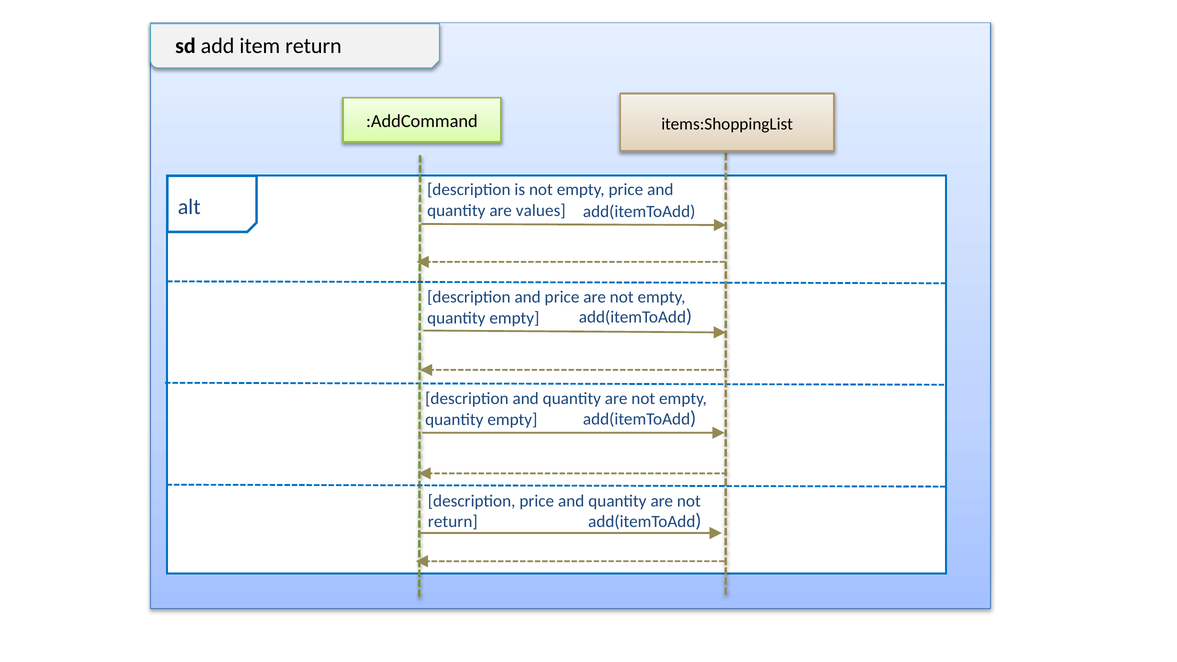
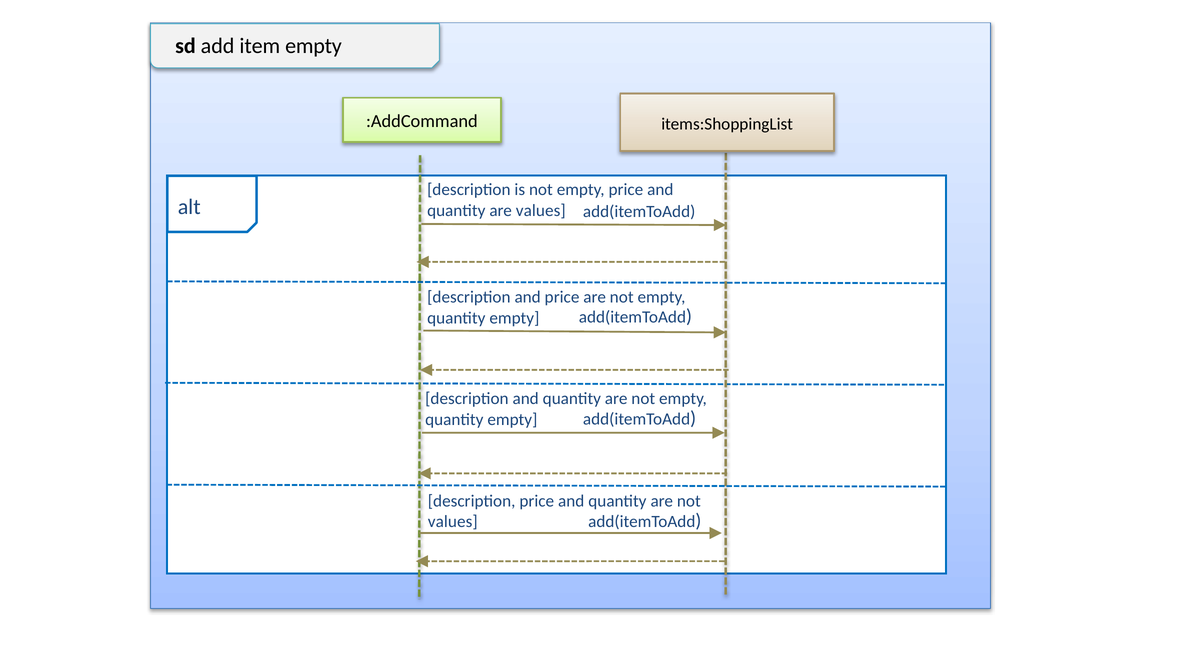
item return: return -> empty
return at (453, 522): return -> values
